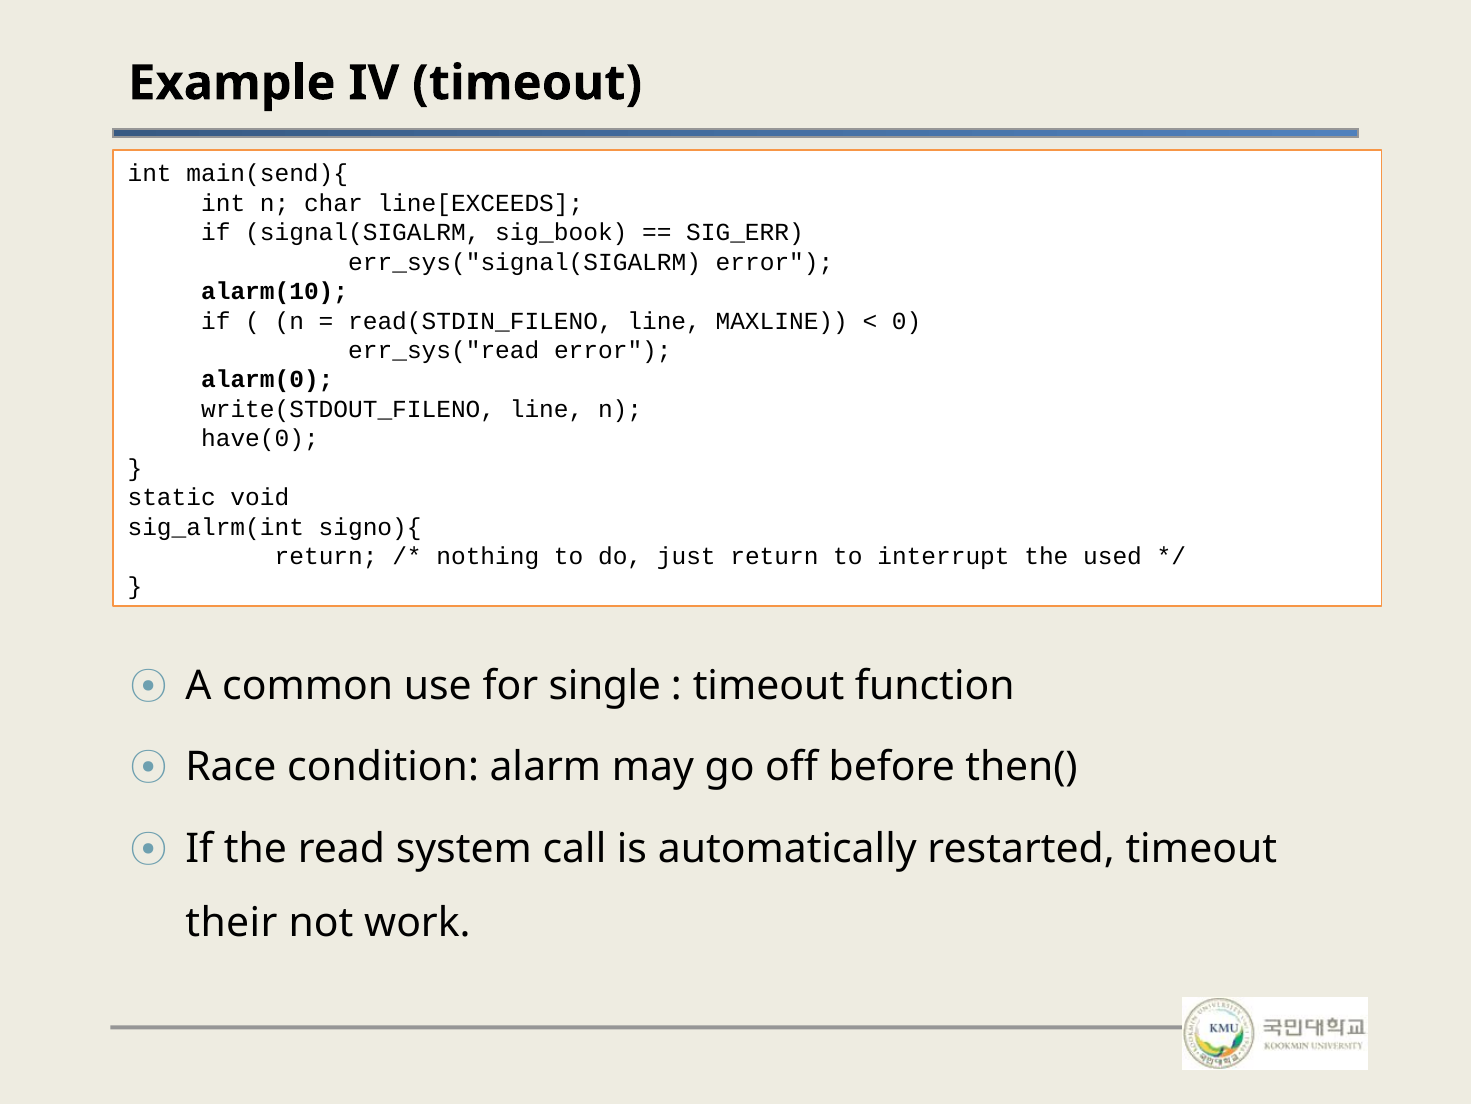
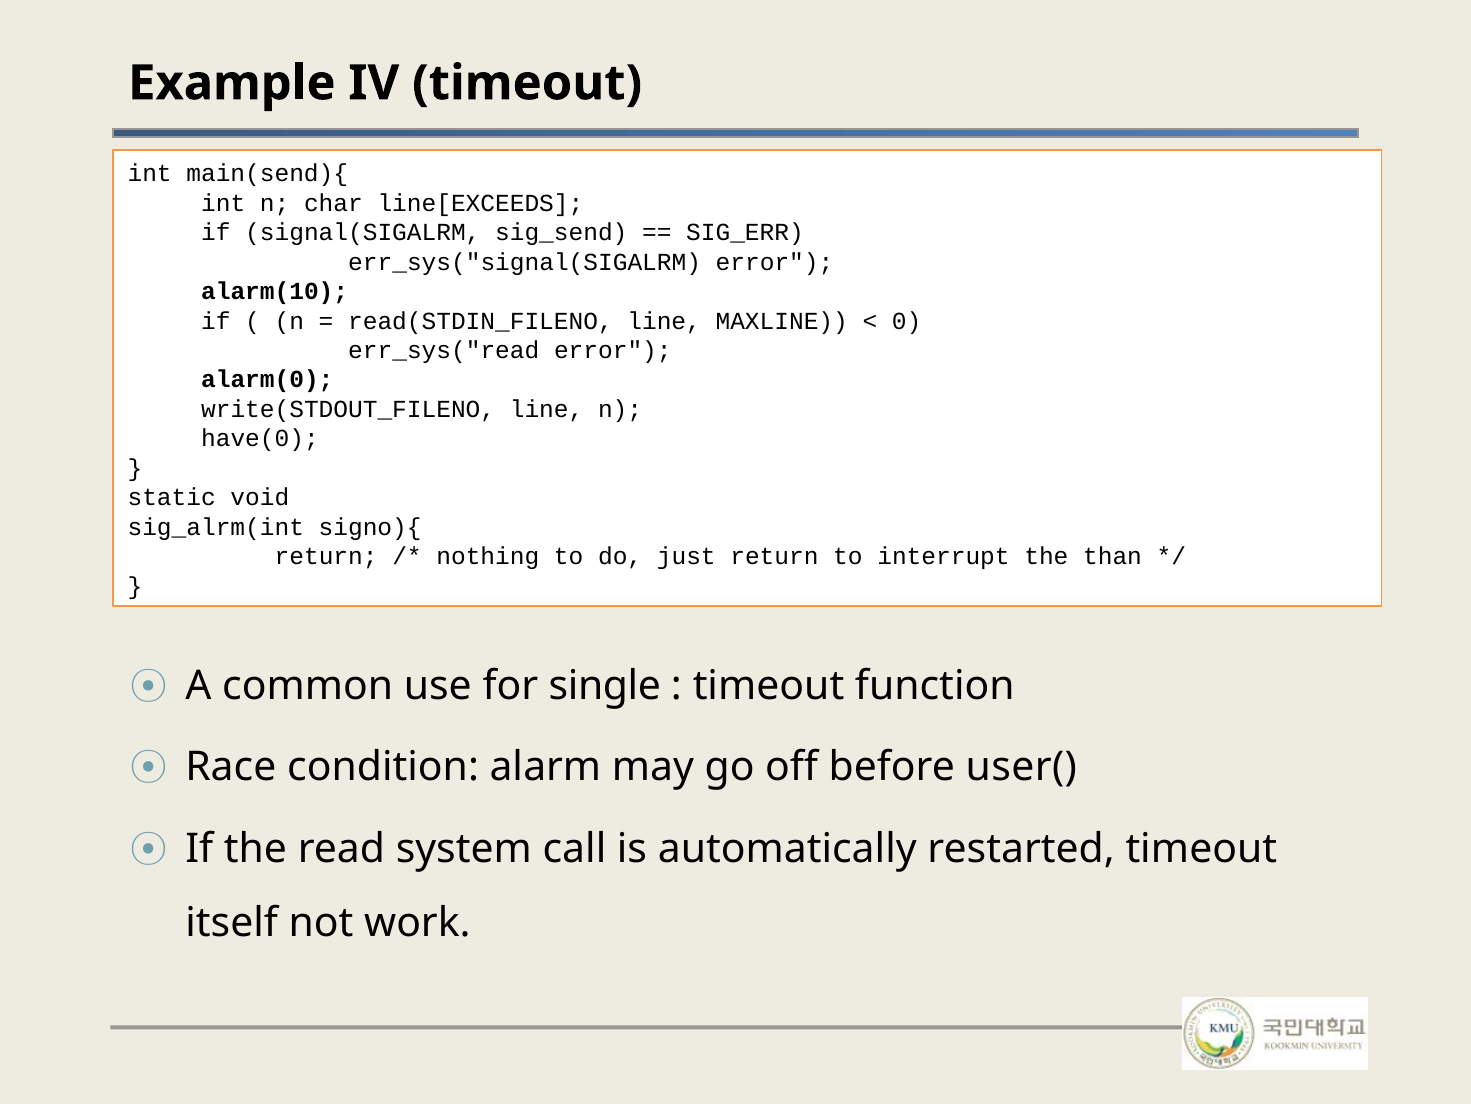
sig_book: sig_book -> sig_send
used: used -> than
then(: then( -> user(
their: their -> itself
